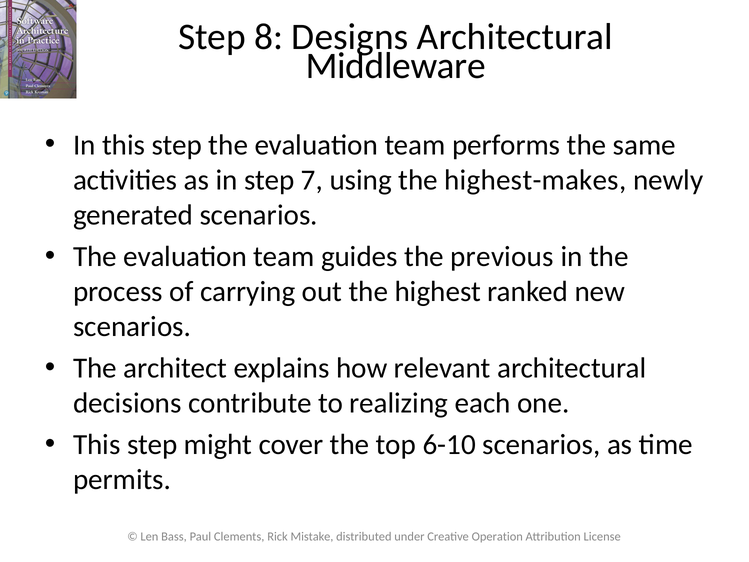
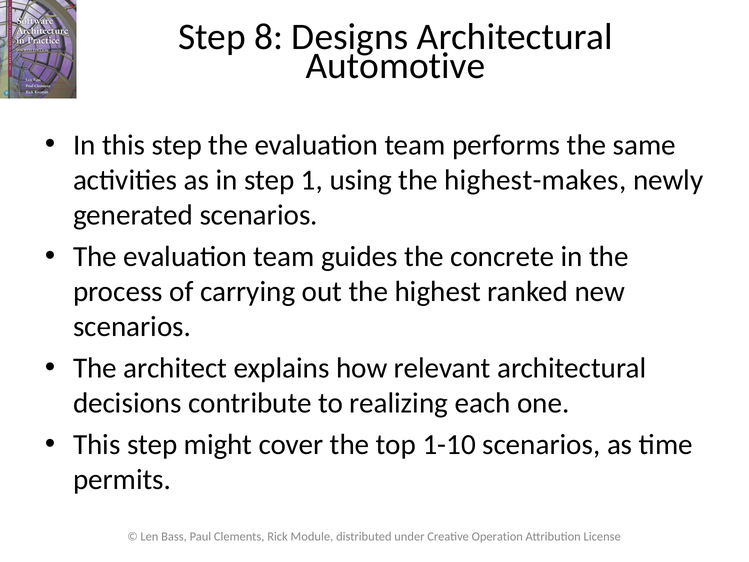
Middleware: Middleware -> Automotive
7: 7 -> 1
previous: previous -> concrete
6-10: 6-10 -> 1-10
Mistake: Mistake -> Module
